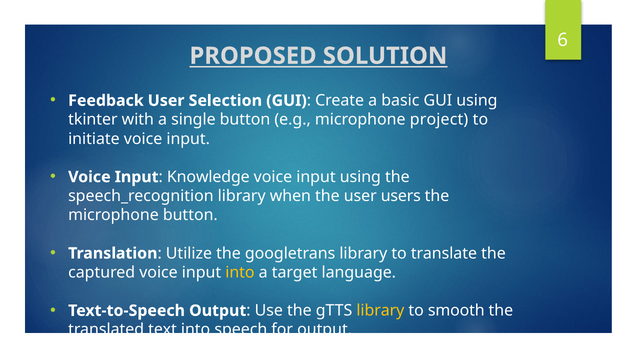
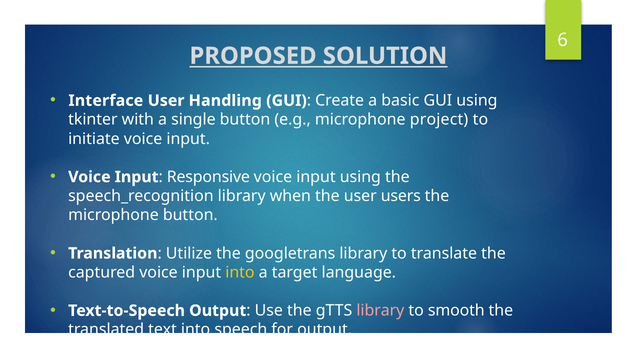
Feedback: Feedback -> Interface
Selection: Selection -> Handling
Knowledge: Knowledge -> Responsive
library at (380, 311) colour: yellow -> pink
